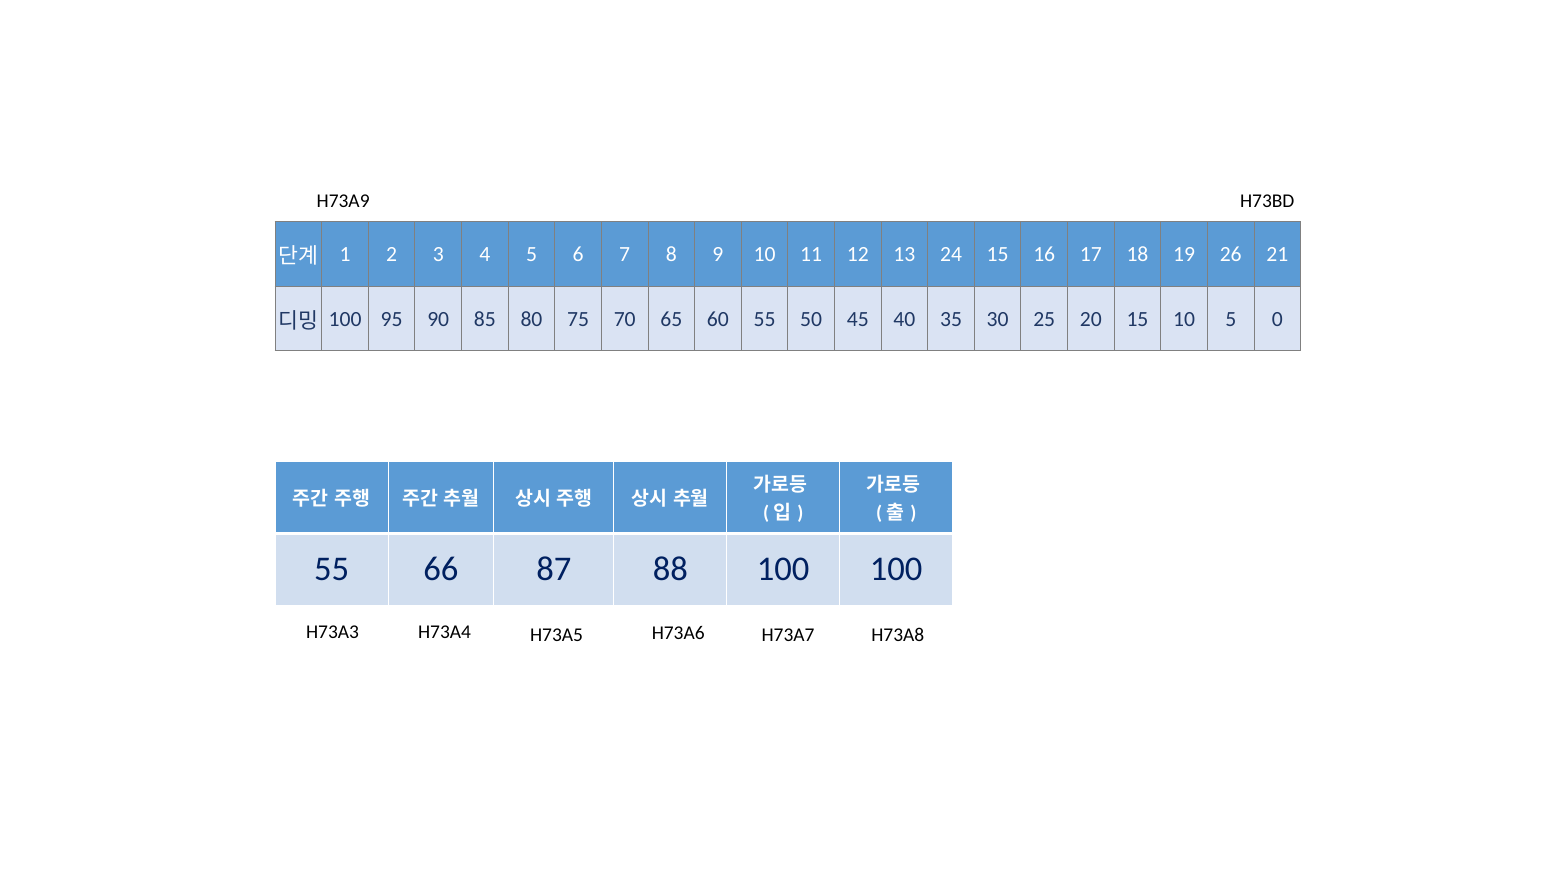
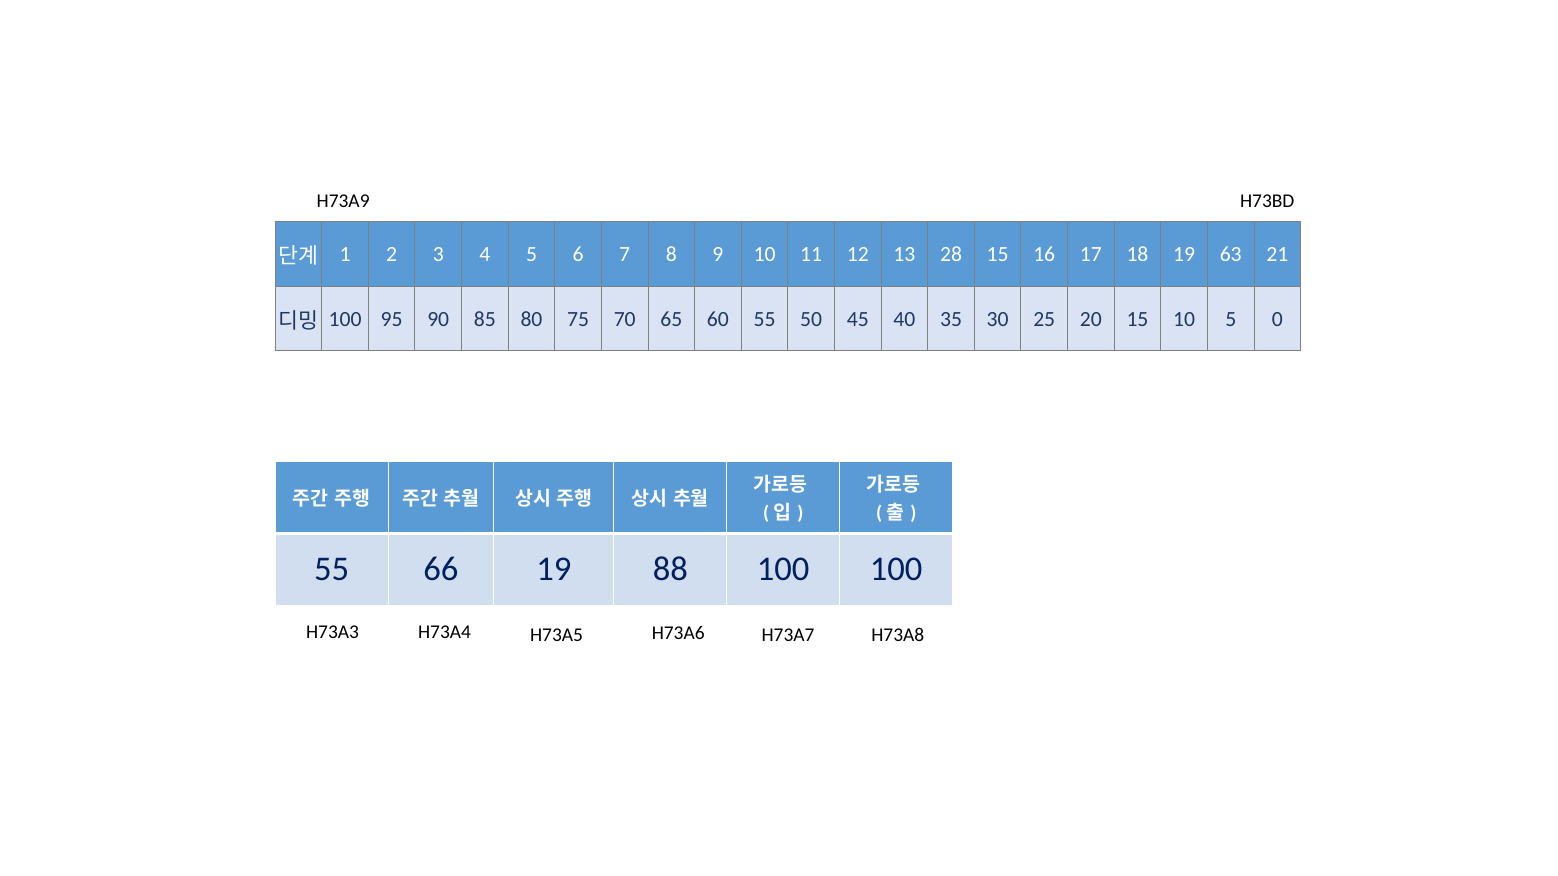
24: 24 -> 28
26: 26 -> 63
66 87: 87 -> 19
